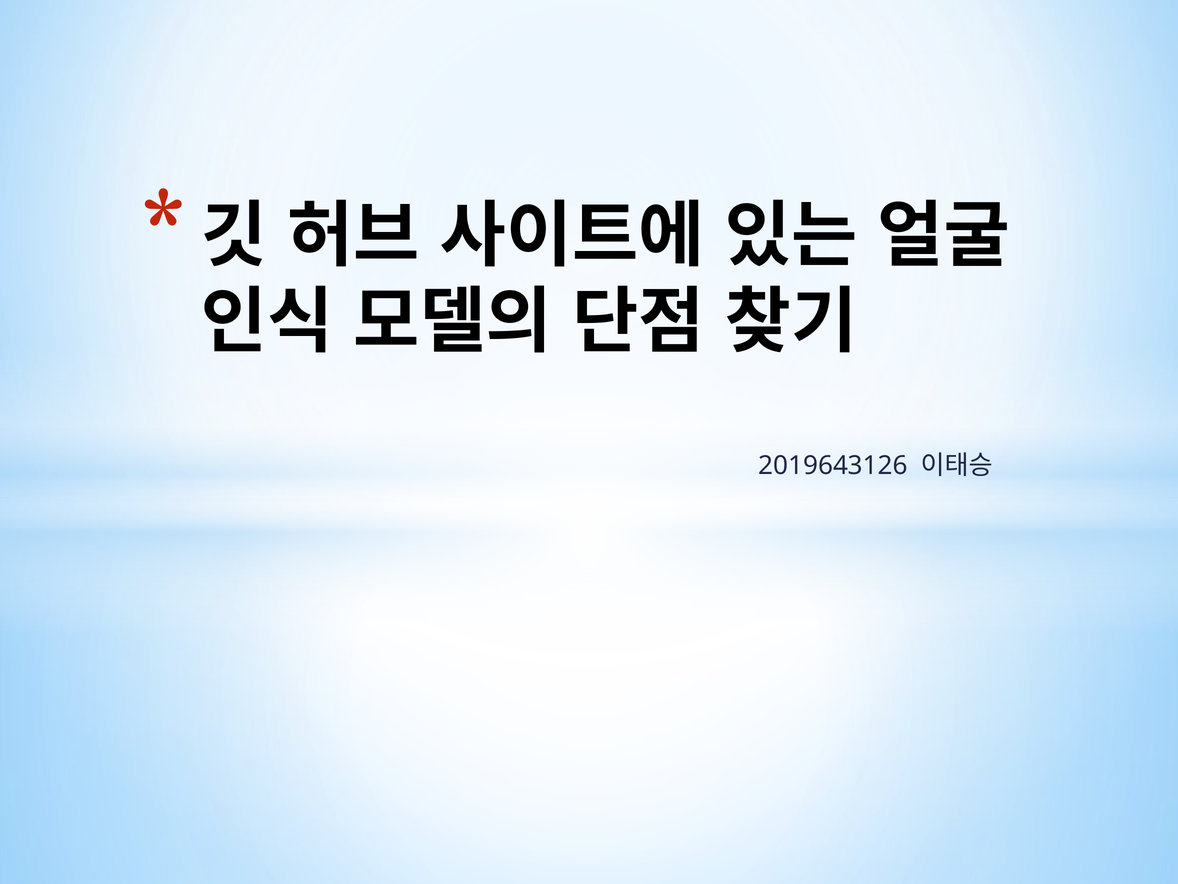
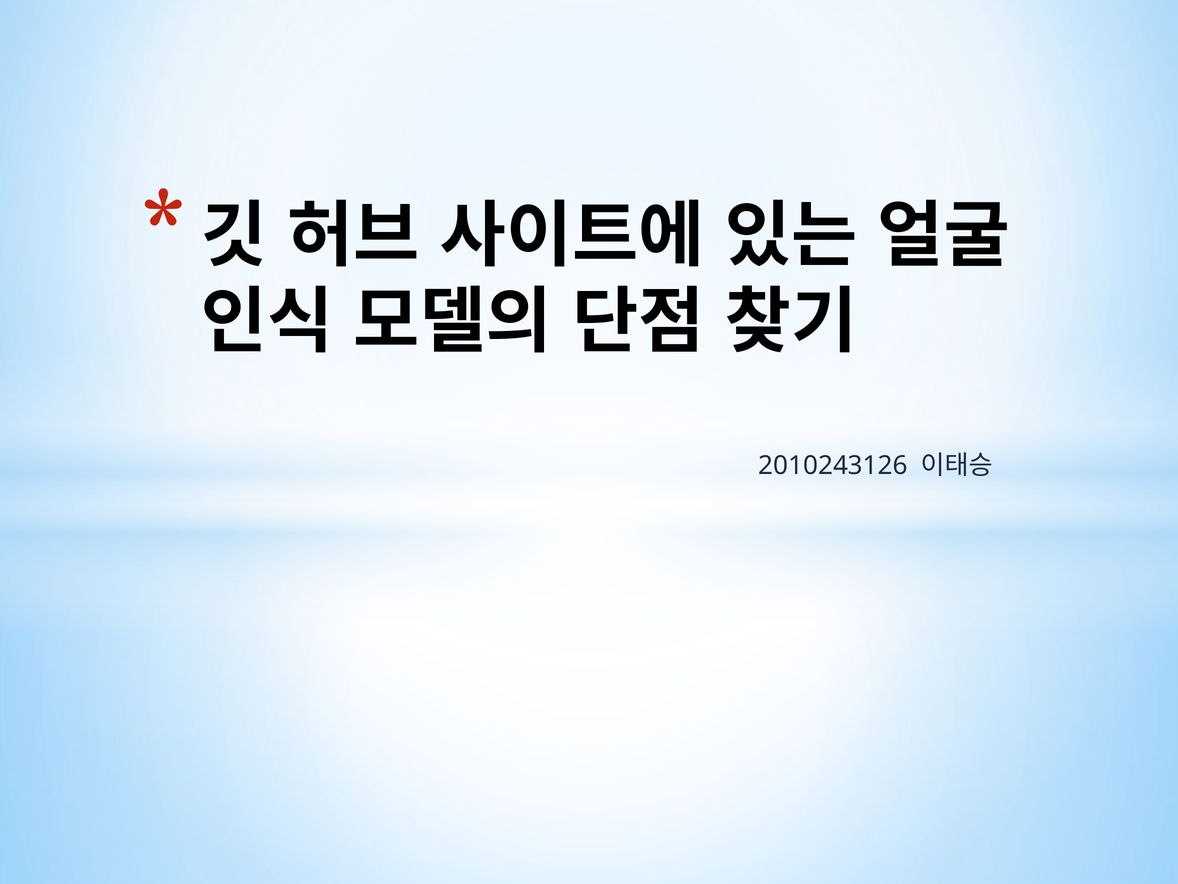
2019643126: 2019643126 -> 2010243126
